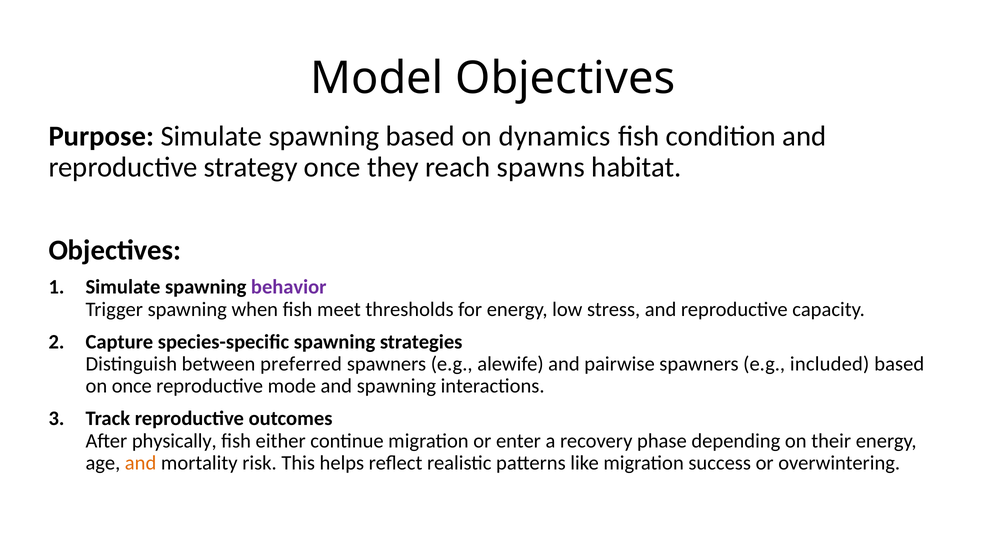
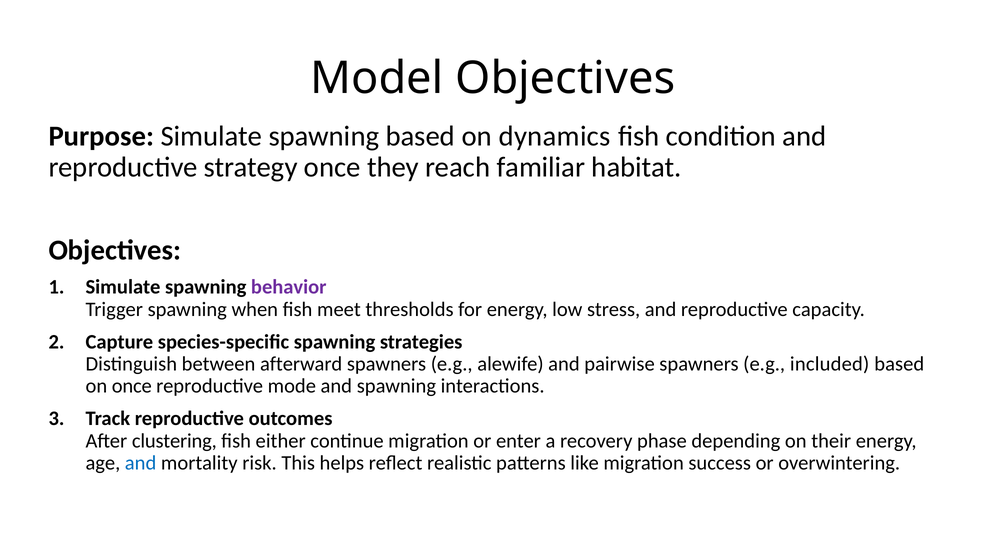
spawns: spawns -> familiar
preferred: preferred -> afterward
physically: physically -> clustering
and at (141, 463) colour: orange -> blue
